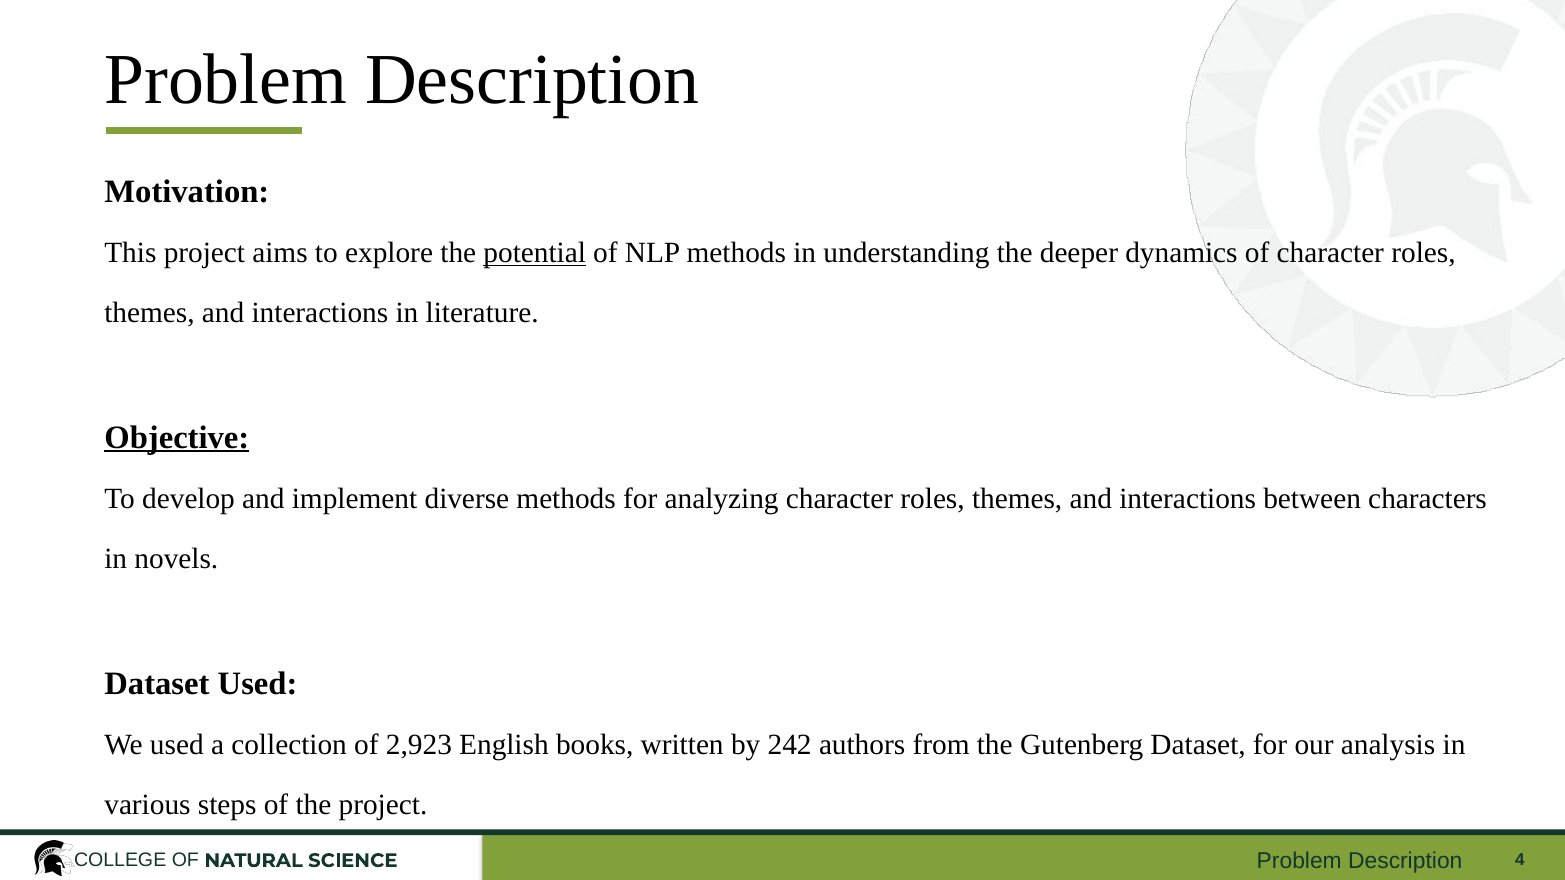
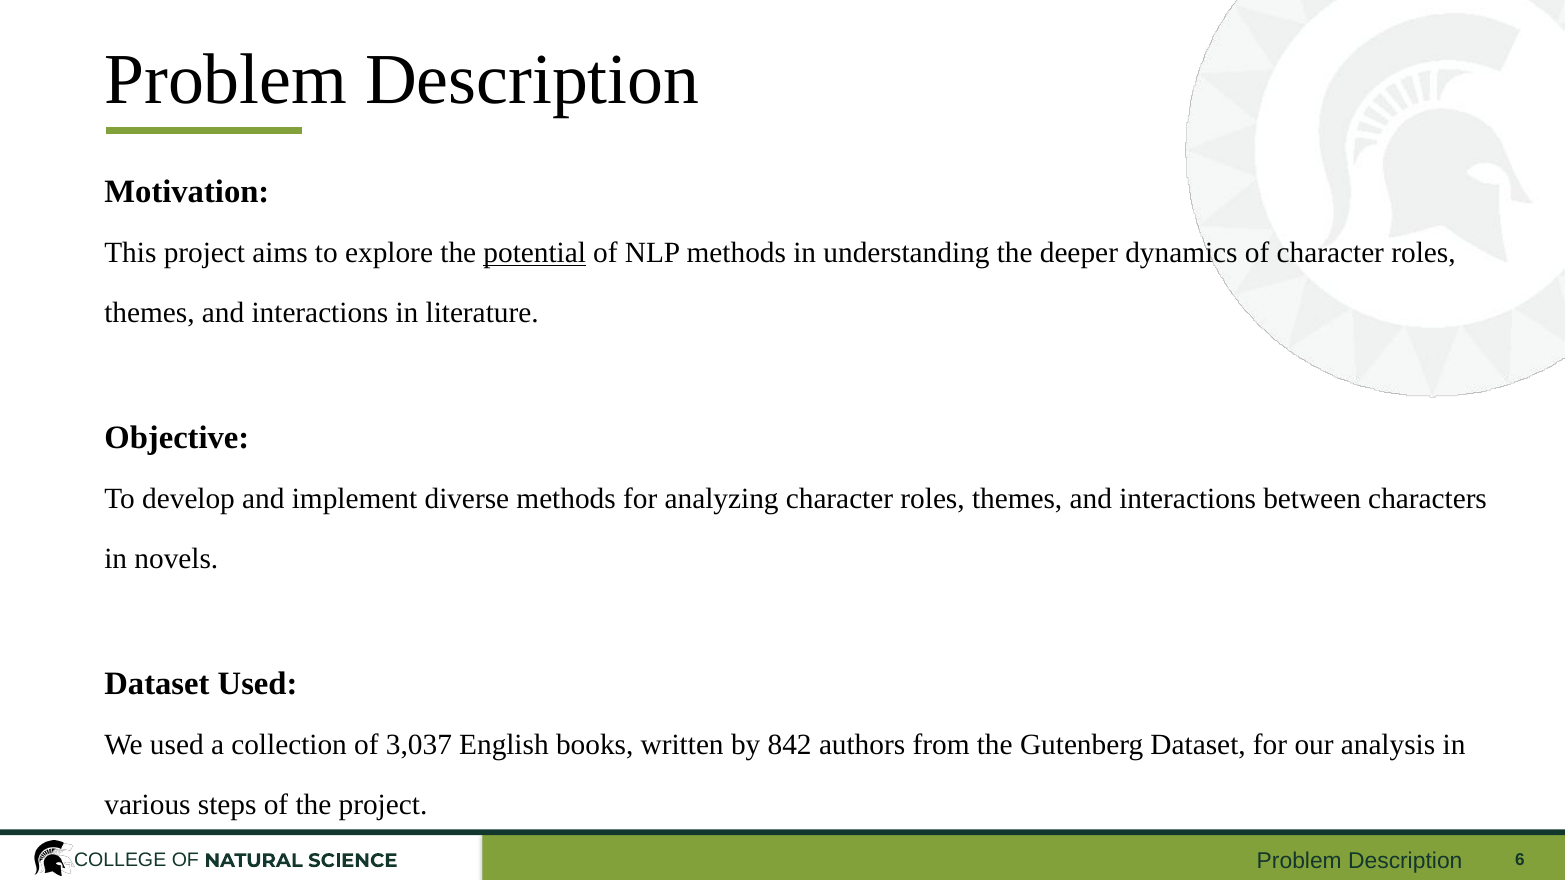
Objective underline: present -> none
2,923: 2,923 -> 3,037
242: 242 -> 842
4: 4 -> 6
